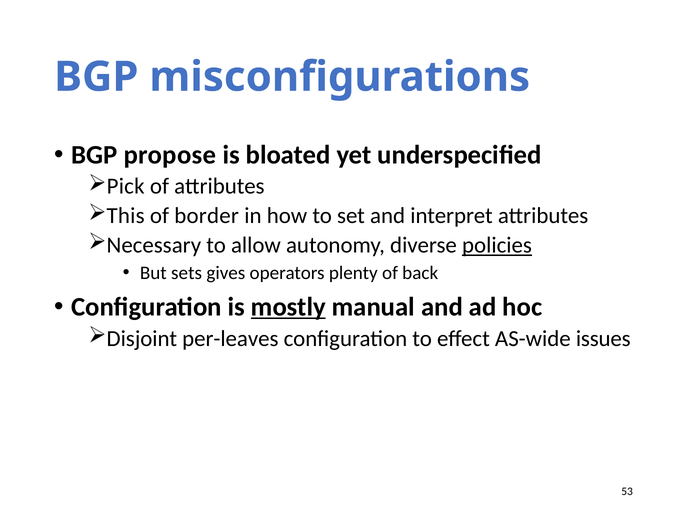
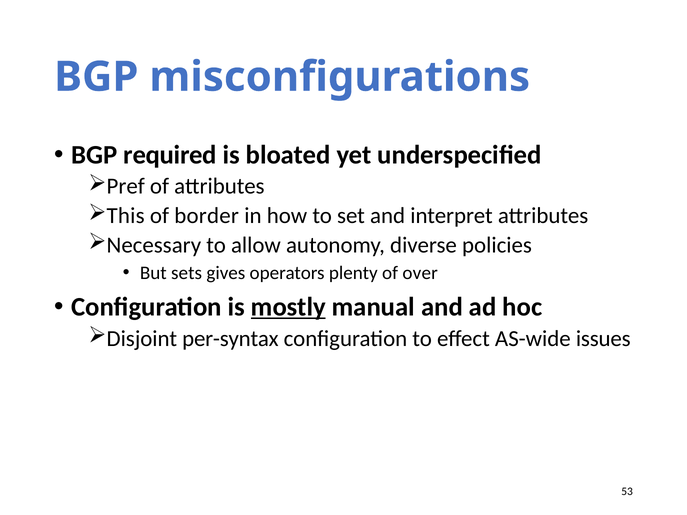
propose: propose -> required
Pick: Pick -> Pref
policies underline: present -> none
back: back -> over
per-leaves: per-leaves -> per-syntax
